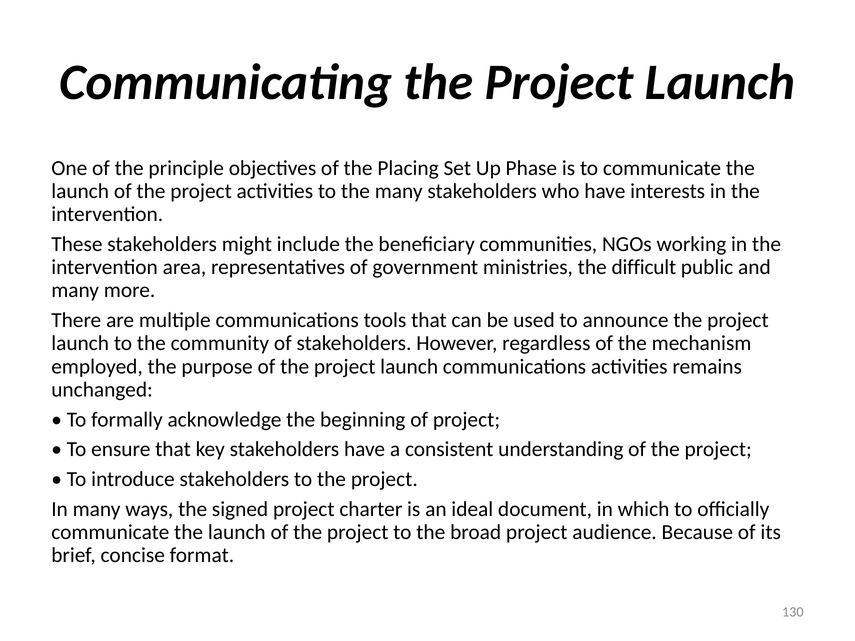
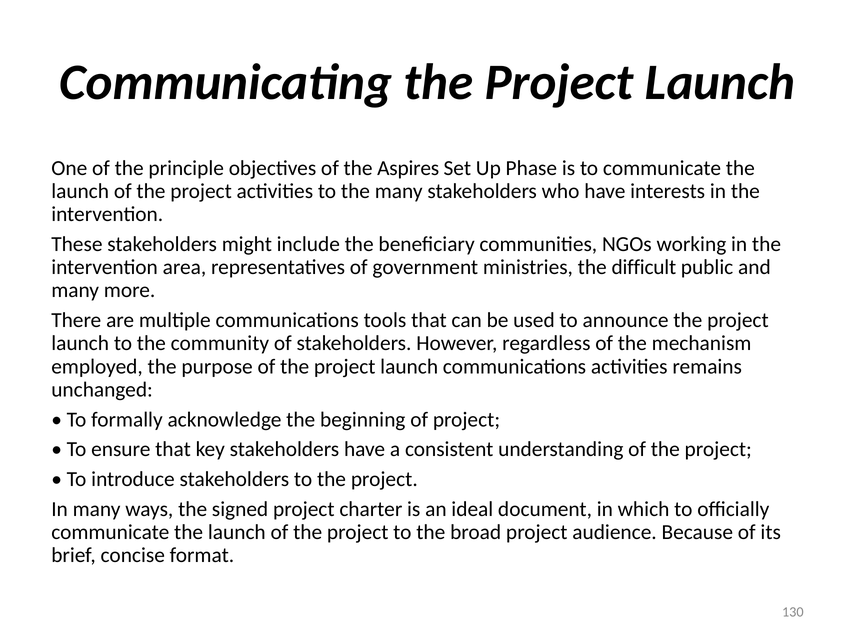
Placing: Placing -> Aspires
